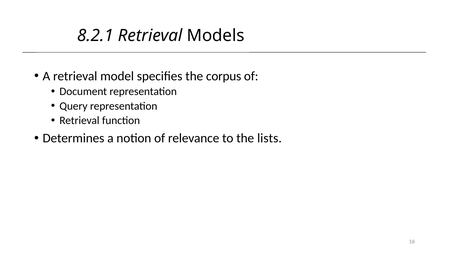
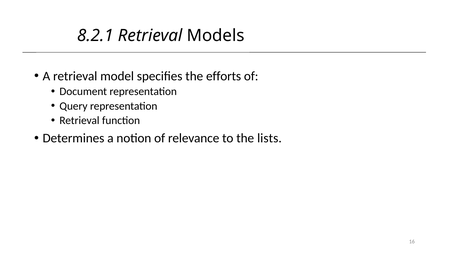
corpus: corpus -> efforts
